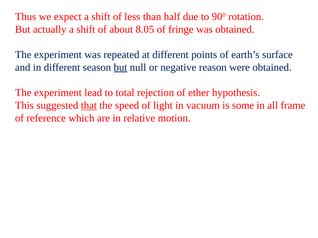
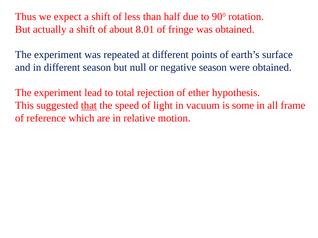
8.05: 8.05 -> 8.01
but at (120, 67) underline: present -> none
negative reason: reason -> season
